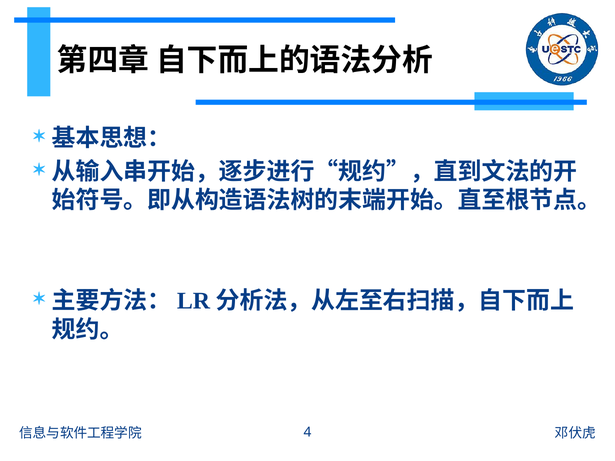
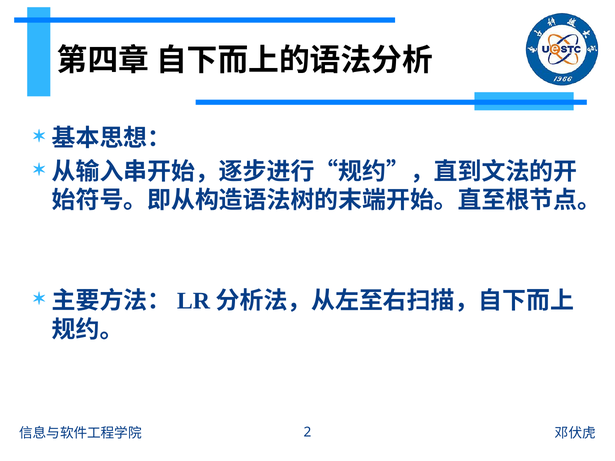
4: 4 -> 2
